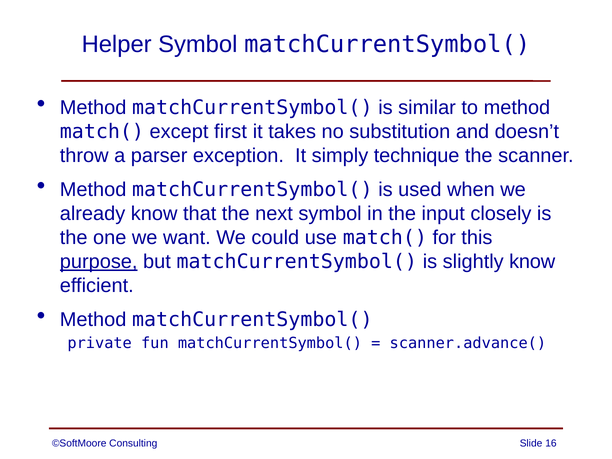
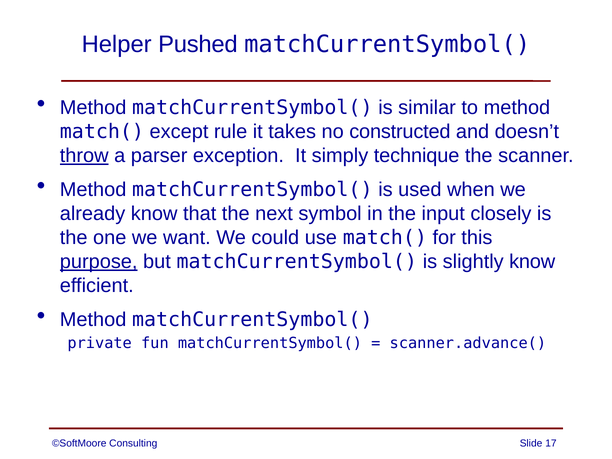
Helper Symbol: Symbol -> Pushed
first: first -> rule
substitution: substitution -> constructed
throw underline: none -> present
16: 16 -> 17
